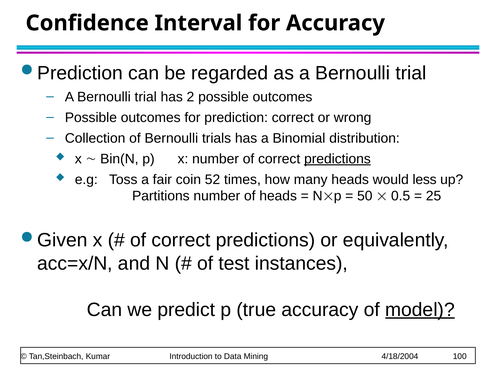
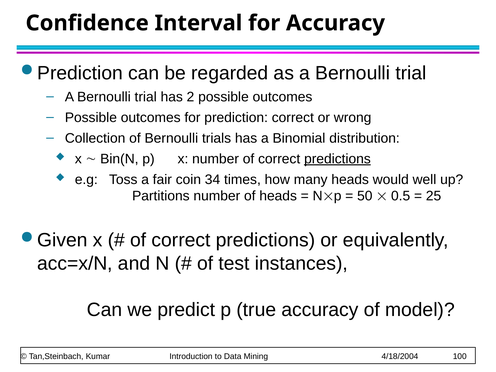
52: 52 -> 34
less: less -> well
model underline: present -> none
